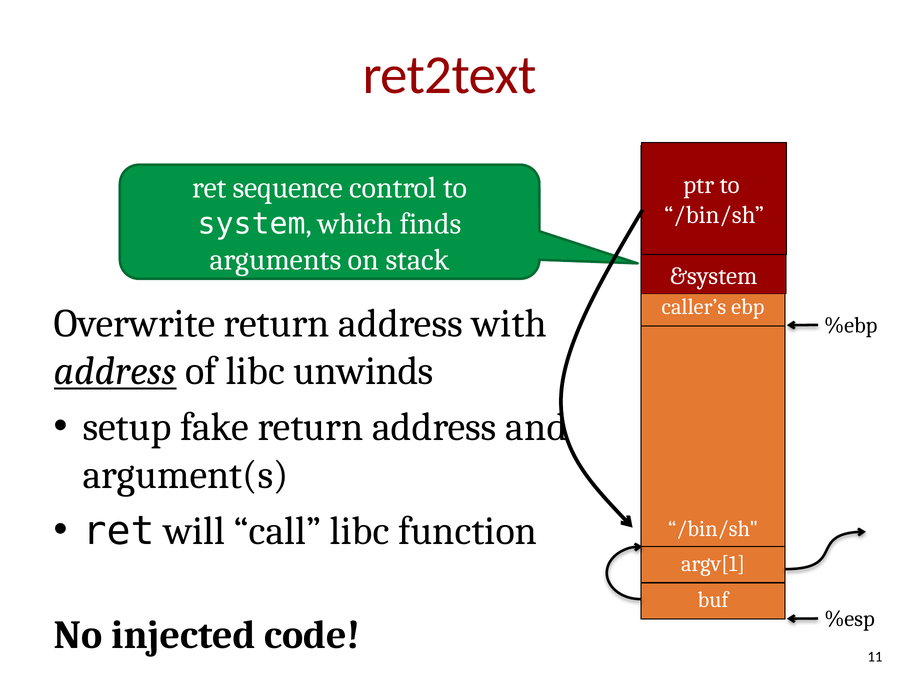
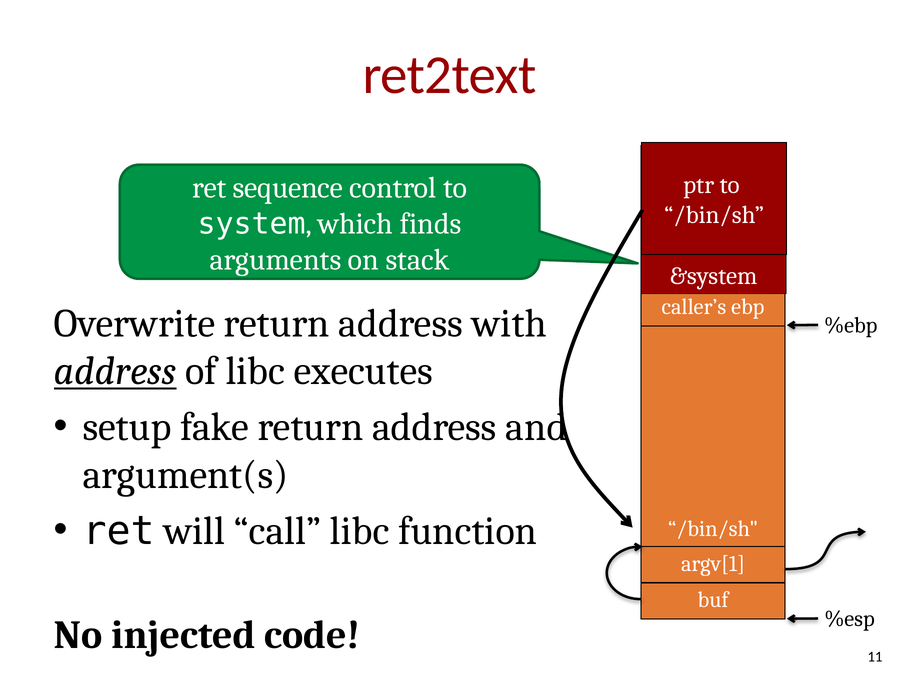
unwinds: unwinds -> executes
